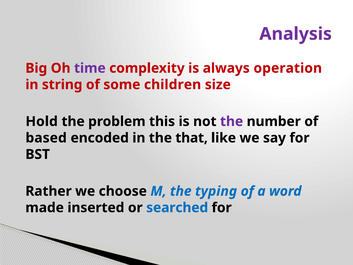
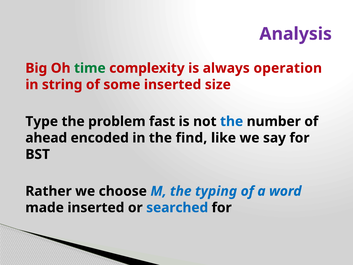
time colour: purple -> green
some children: children -> inserted
Hold: Hold -> Type
this: this -> fast
the at (232, 121) colour: purple -> blue
based: based -> ahead
that: that -> find
